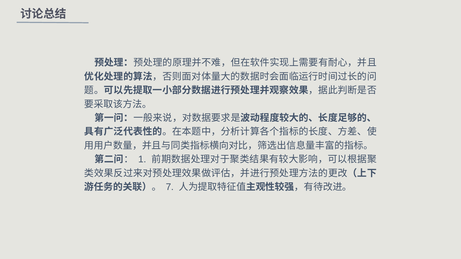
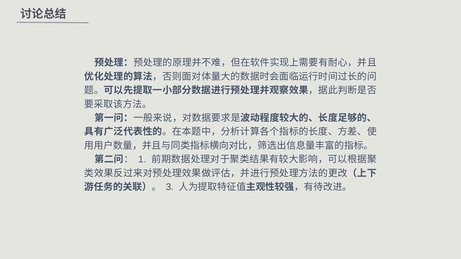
7: 7 -> 3
